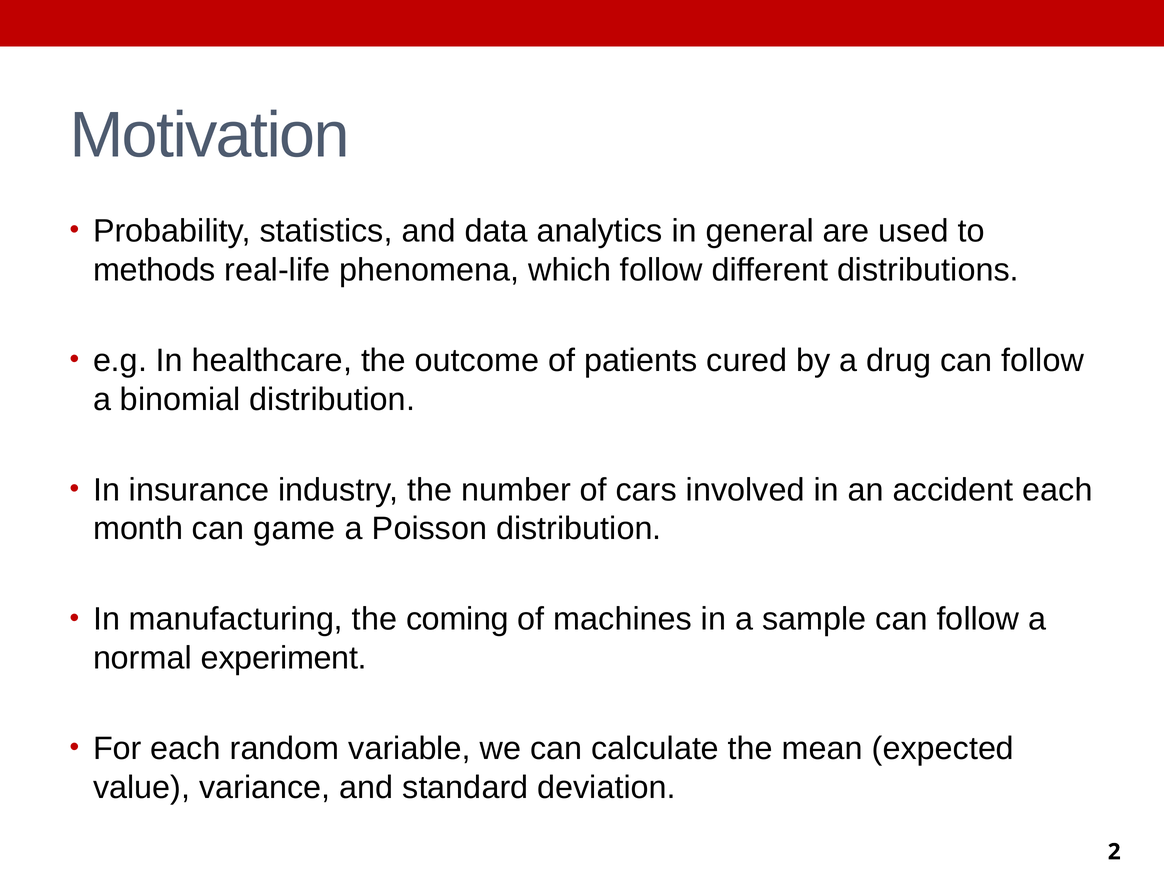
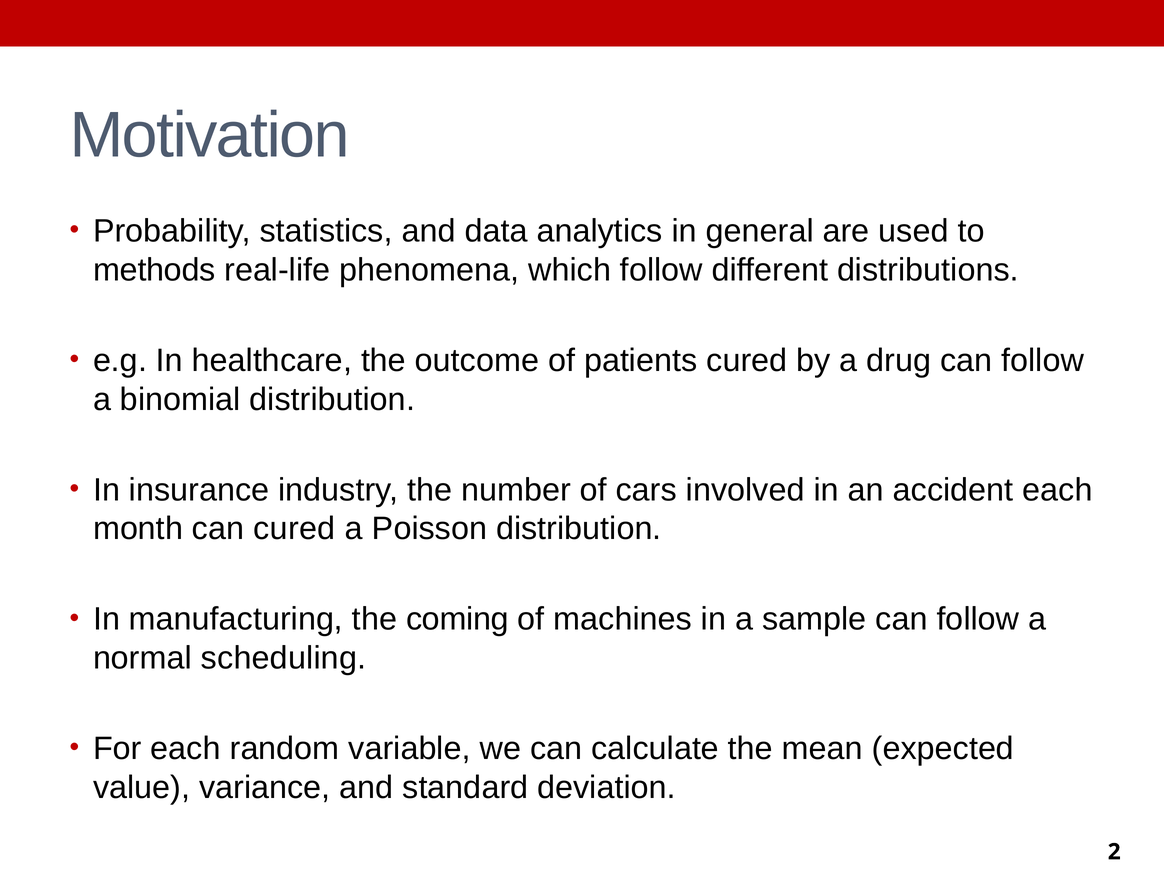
can game: game -> cured
experiment: experiment -> scheduling
